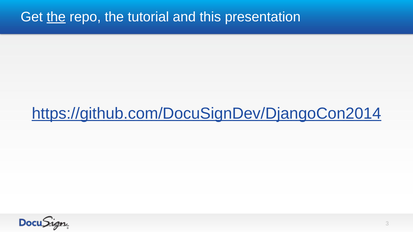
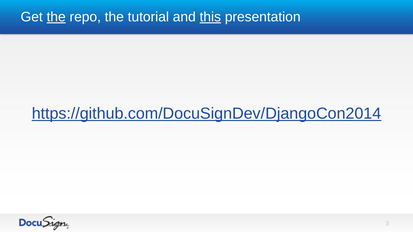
this underline: none -> present
